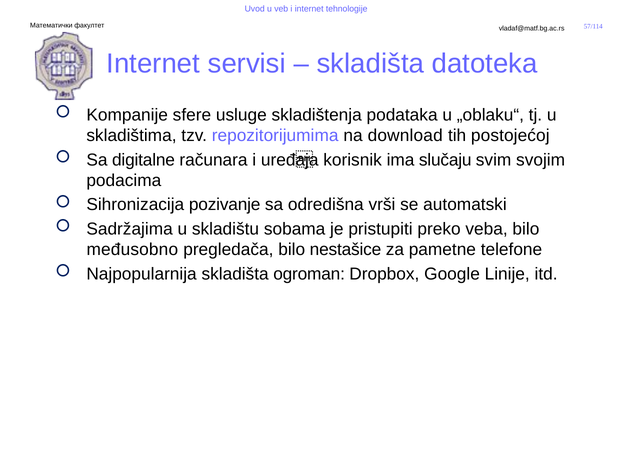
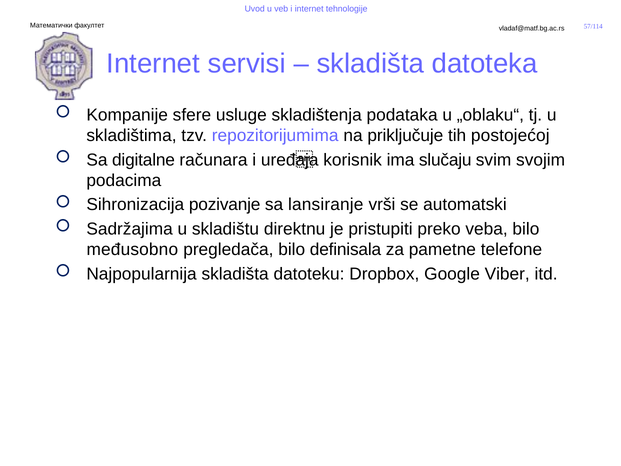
download: download -> priključuje
odredišna: odredišna -> lansiranje
sobama: sobama -> direktnu
nestašice: nestašice -> definisala
ogroman: ogroman -> datoteku
Linije: Linije -> Viber
